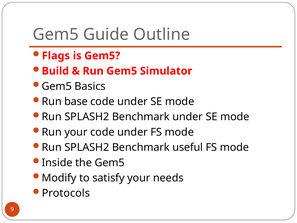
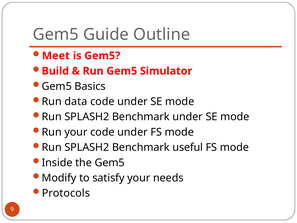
Flags: Flags -> Meet
base: base -> data
